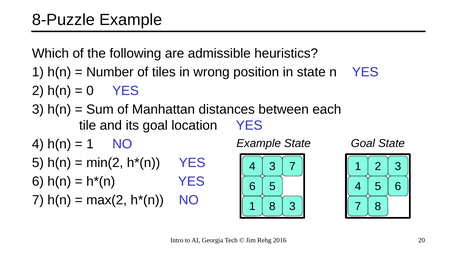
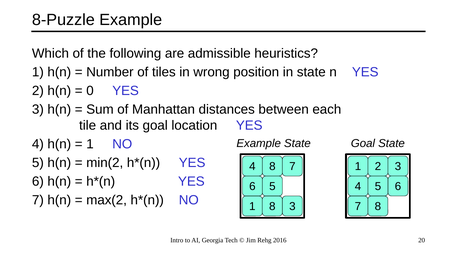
4 3: 3 -> 8
